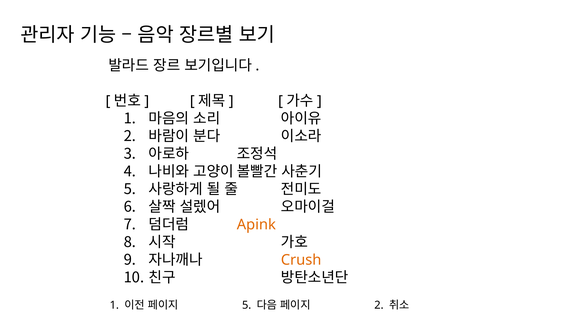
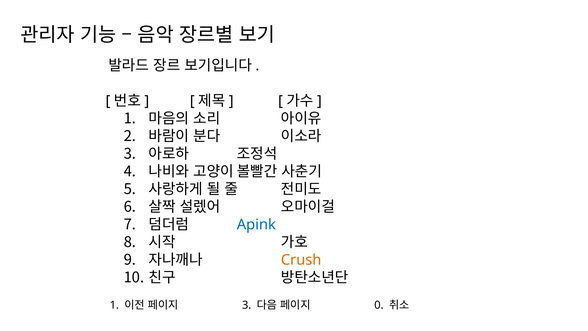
Apink colour: orange -> blue
5 at (247, 305): 5 -> 3
2 at (379, 305): 2 -> 0
